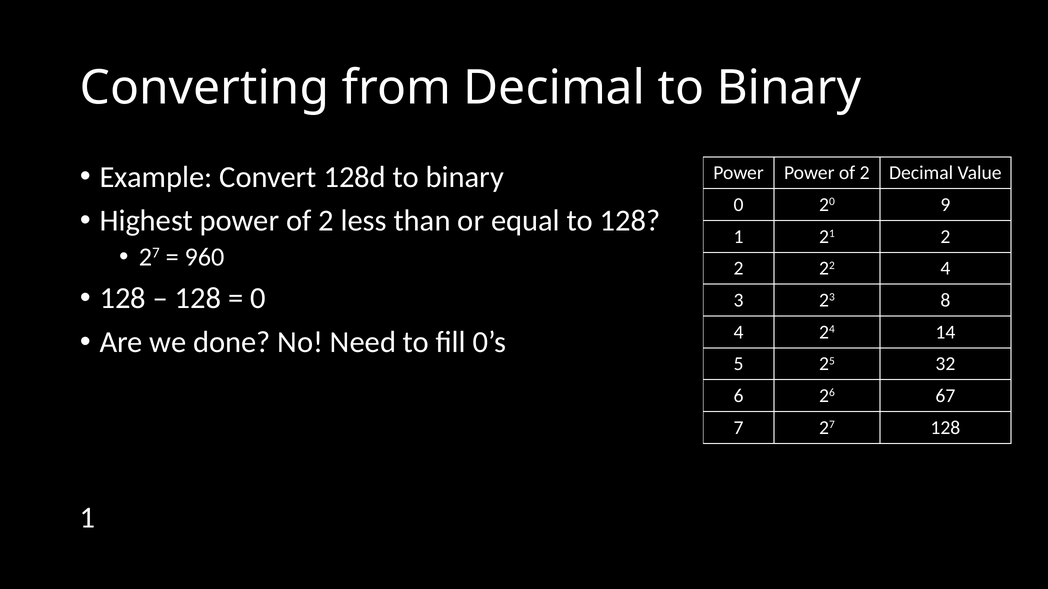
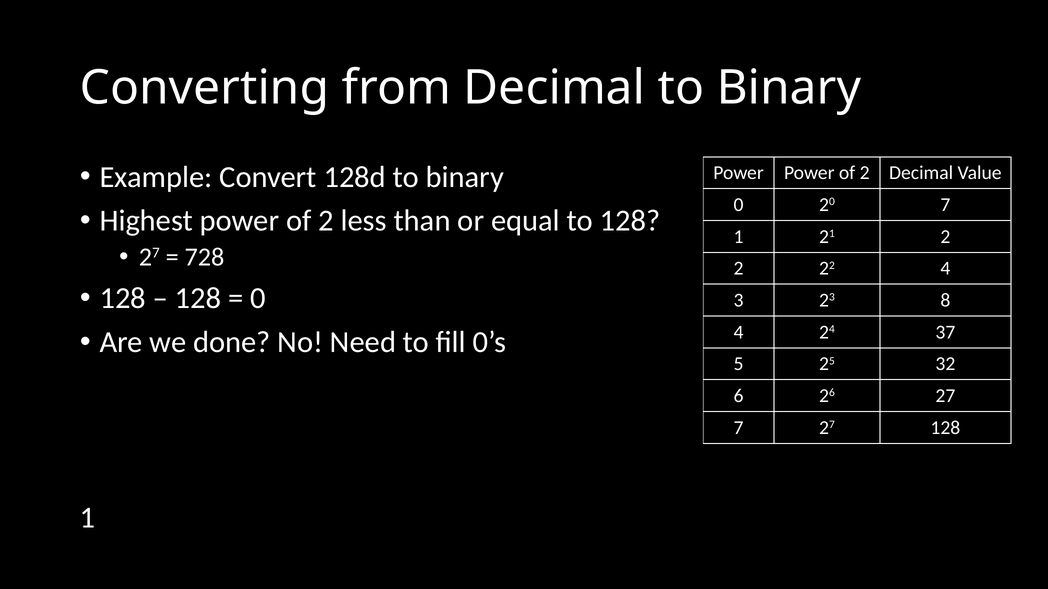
20 9: 9 -> 7
960: 960 -> 728
14: 14 -> 37
26 67: 67 -> 27
